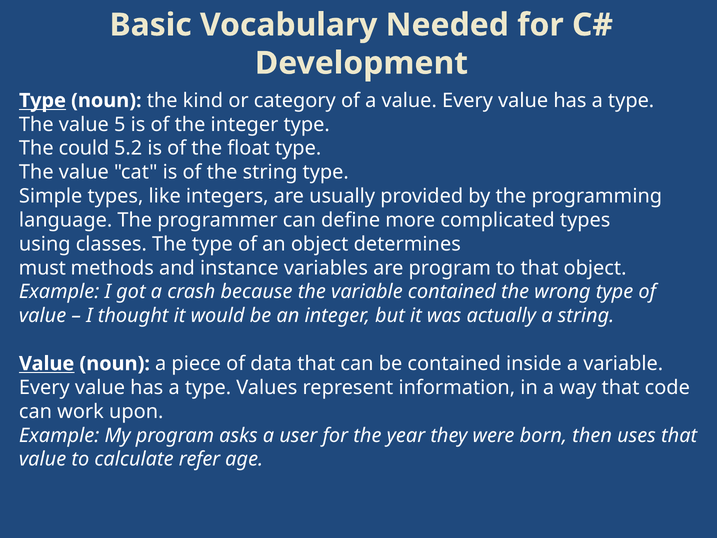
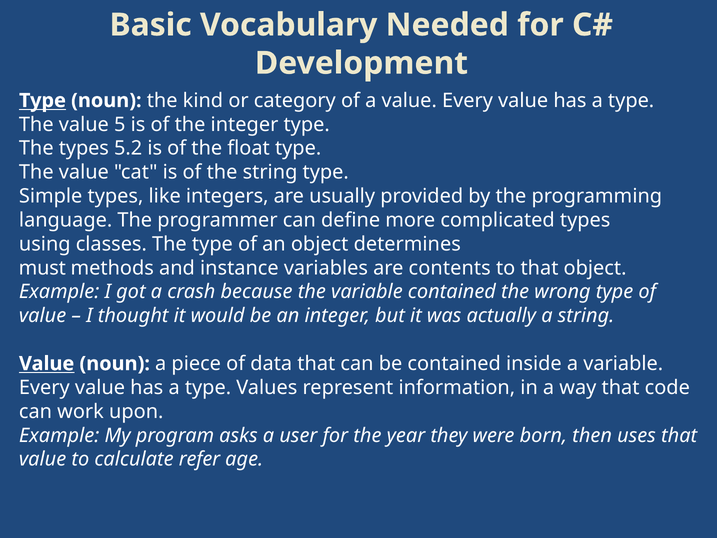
The could: could -> types
are program: program -> contents
